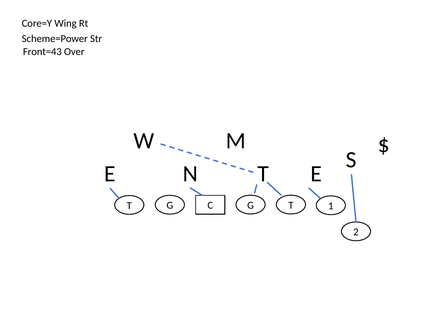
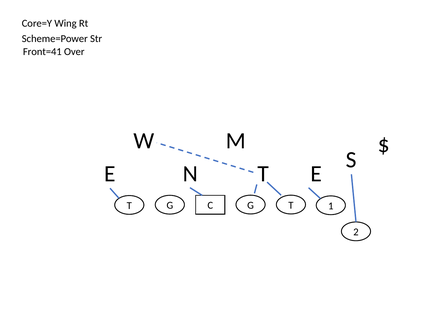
Front=43: Front=43 -> Front=41
